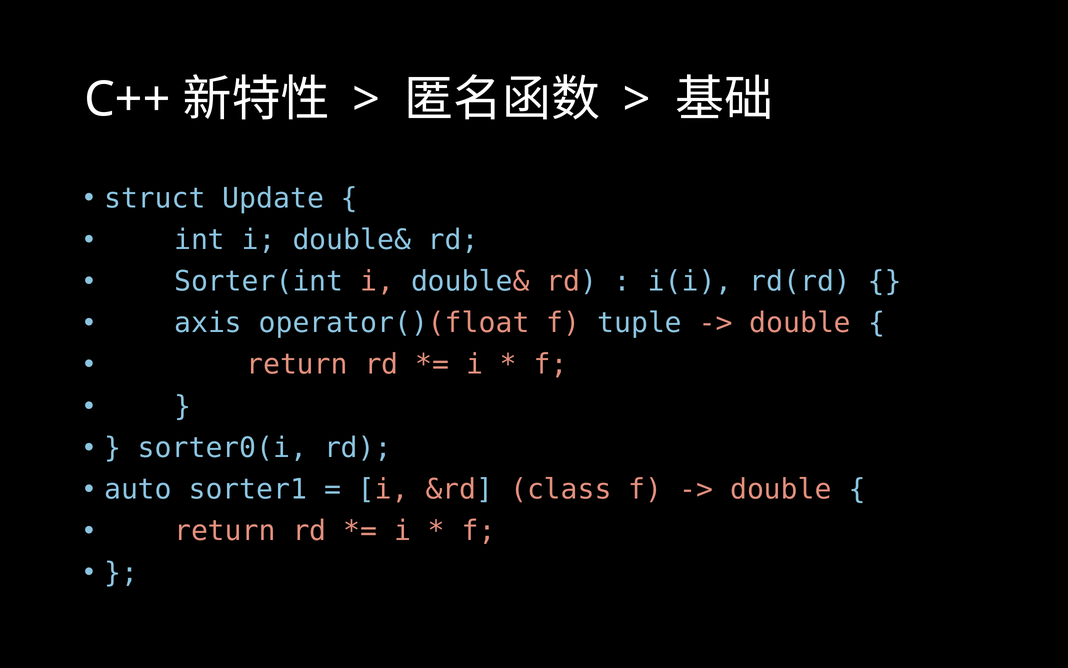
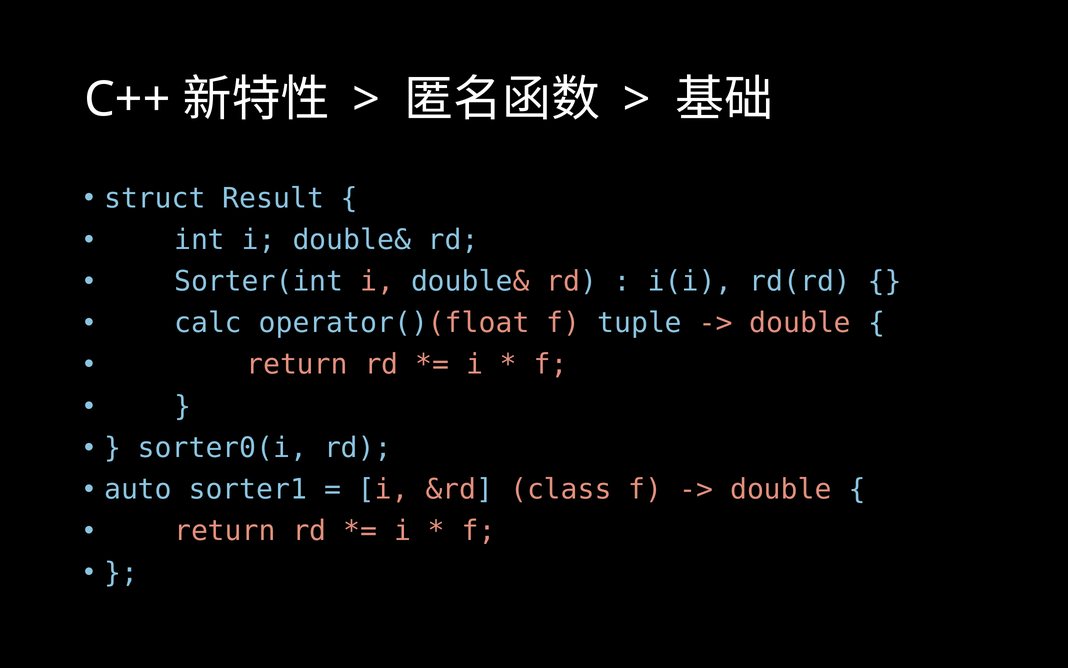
Update: Update -> Result
axis: axis -> calc
